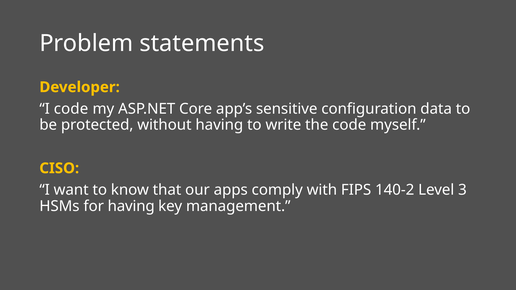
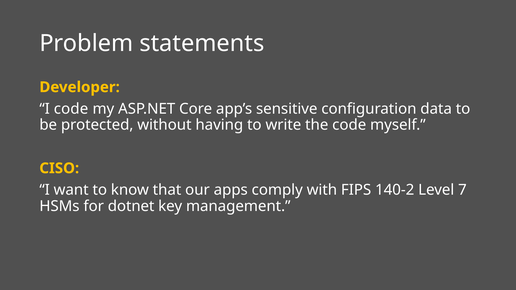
3: 3 -> 7
for having: having -> dotnet
